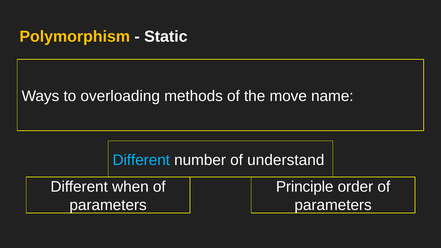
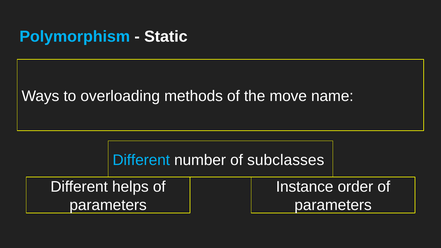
Polymorphism colour: yellow -> light blue
understand: understand -> subclasses
when: when -> helps
Principle: Principle -> Instance
